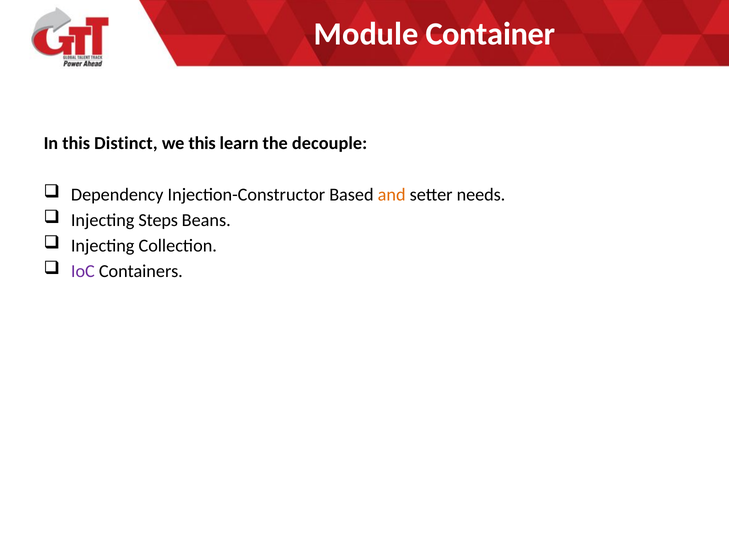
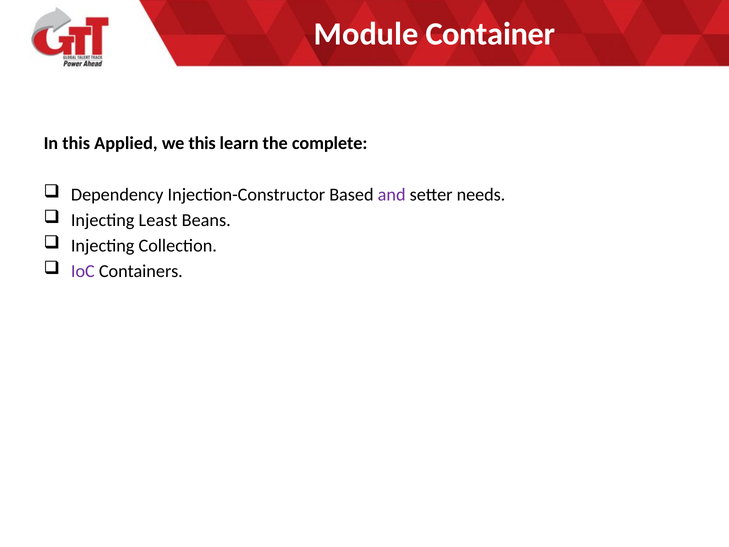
Distinct: Distinct -> Applied
decouple: decouple -> complete
and colour: orange -> purple
Steps: Steps -> Least
